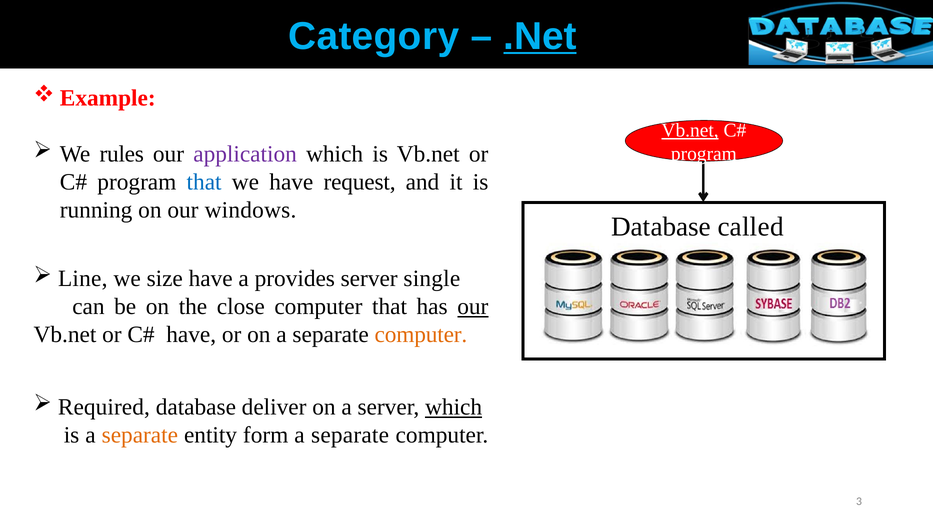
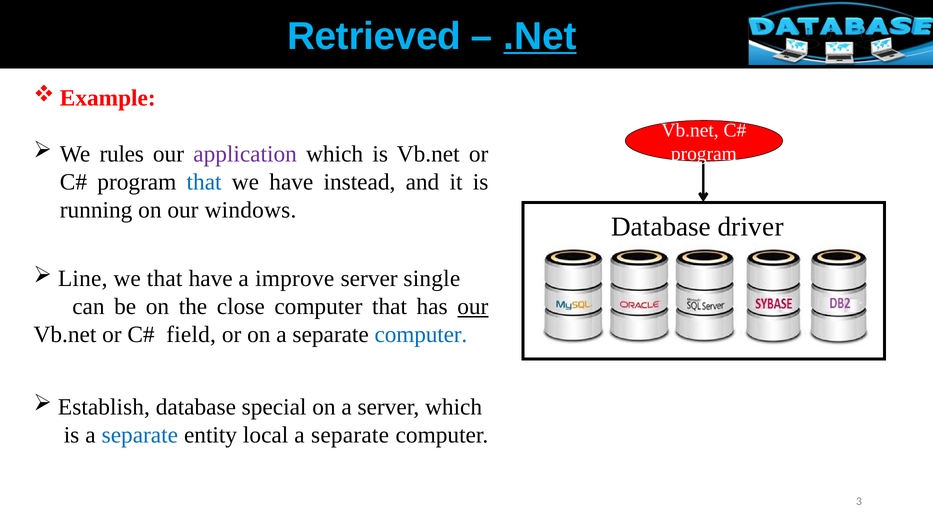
Category: Category -> Retrieved
Vb.net at (690, 130) underline: present -> none
request: request -> instead
called: called -> driver
we size: size -> that
provides: provides -> improve
have at (191, 335): have -> field
computer at (421, 335) colour: orange -> blue
Required: Required -> Establish
deliver: deliver -> special
which at (454, 407) underline: present -> none
separate at (140, 435) colour: orange -> blue
form: form -> local
